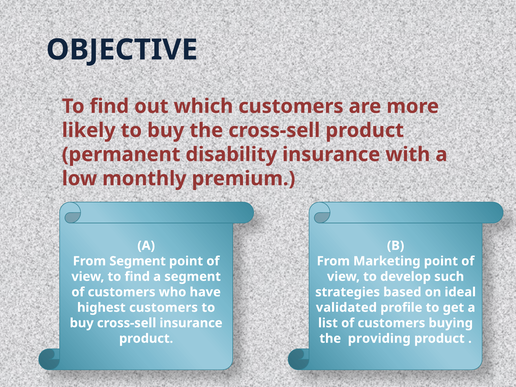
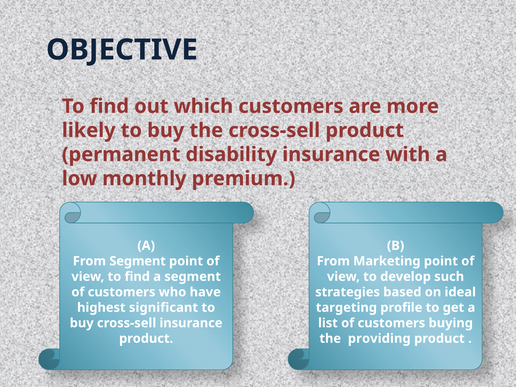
highest customers: customers -> significant
validated: validated -> targeting
